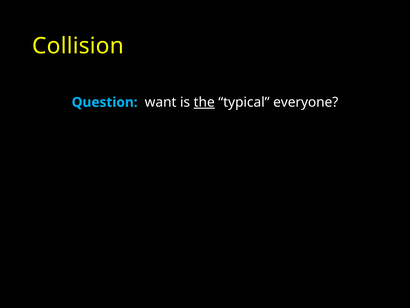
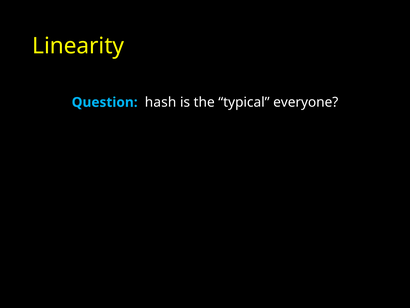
Collision: Collision -> Linearity
want: want -> hash
the underline: present -> none
